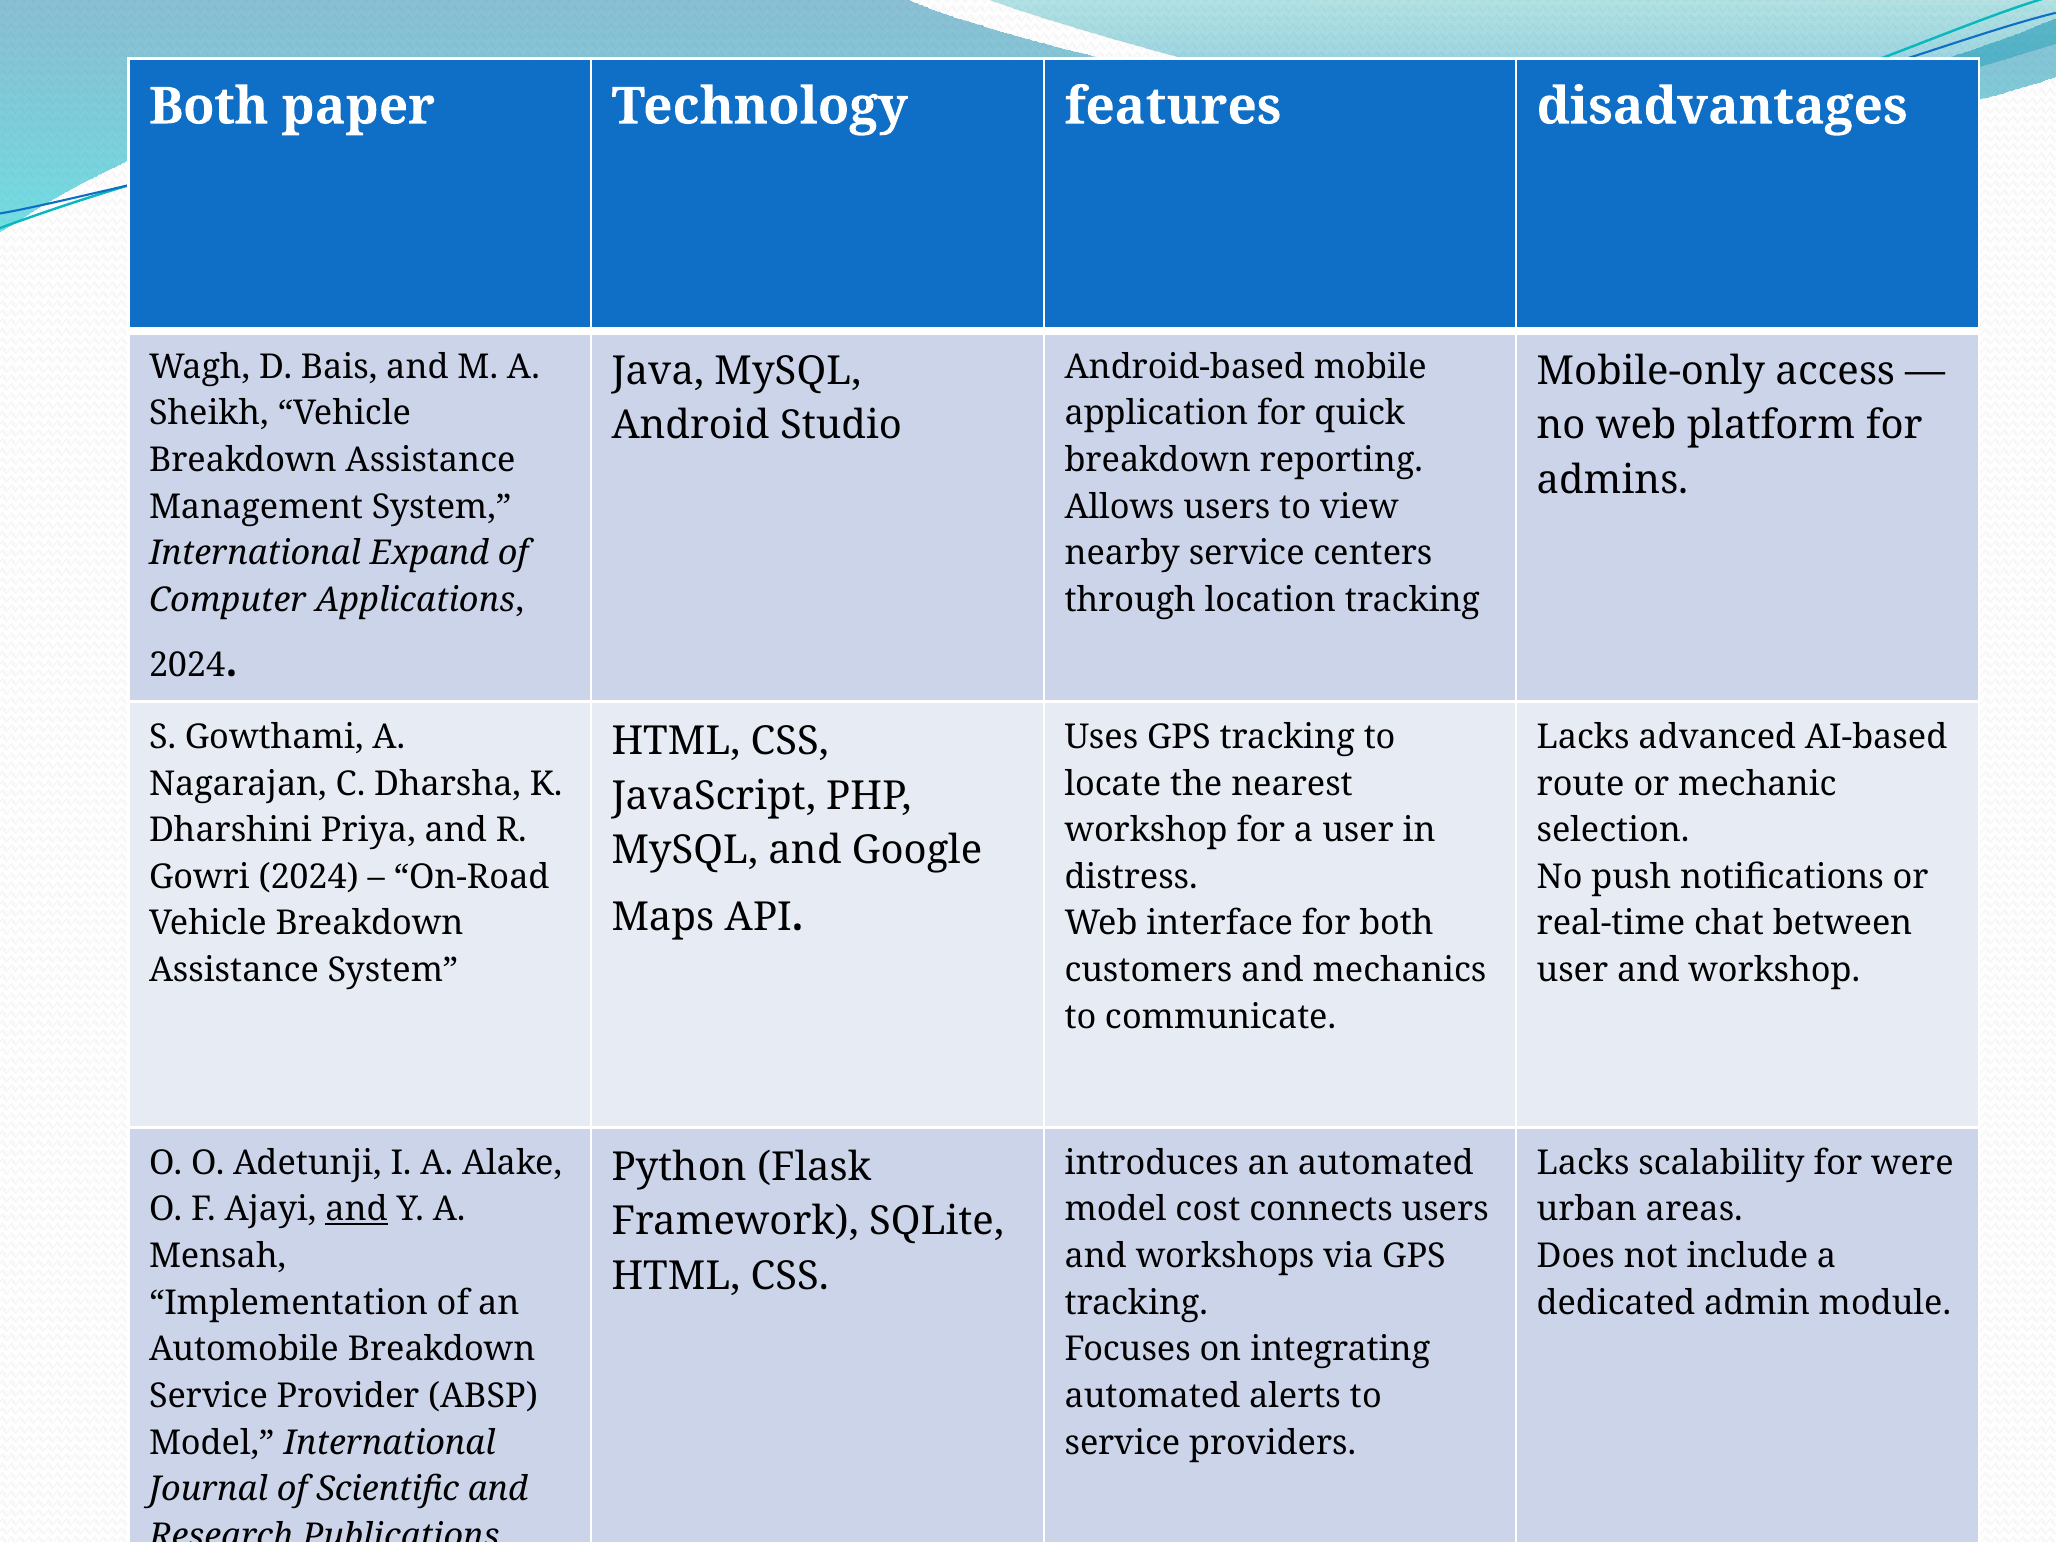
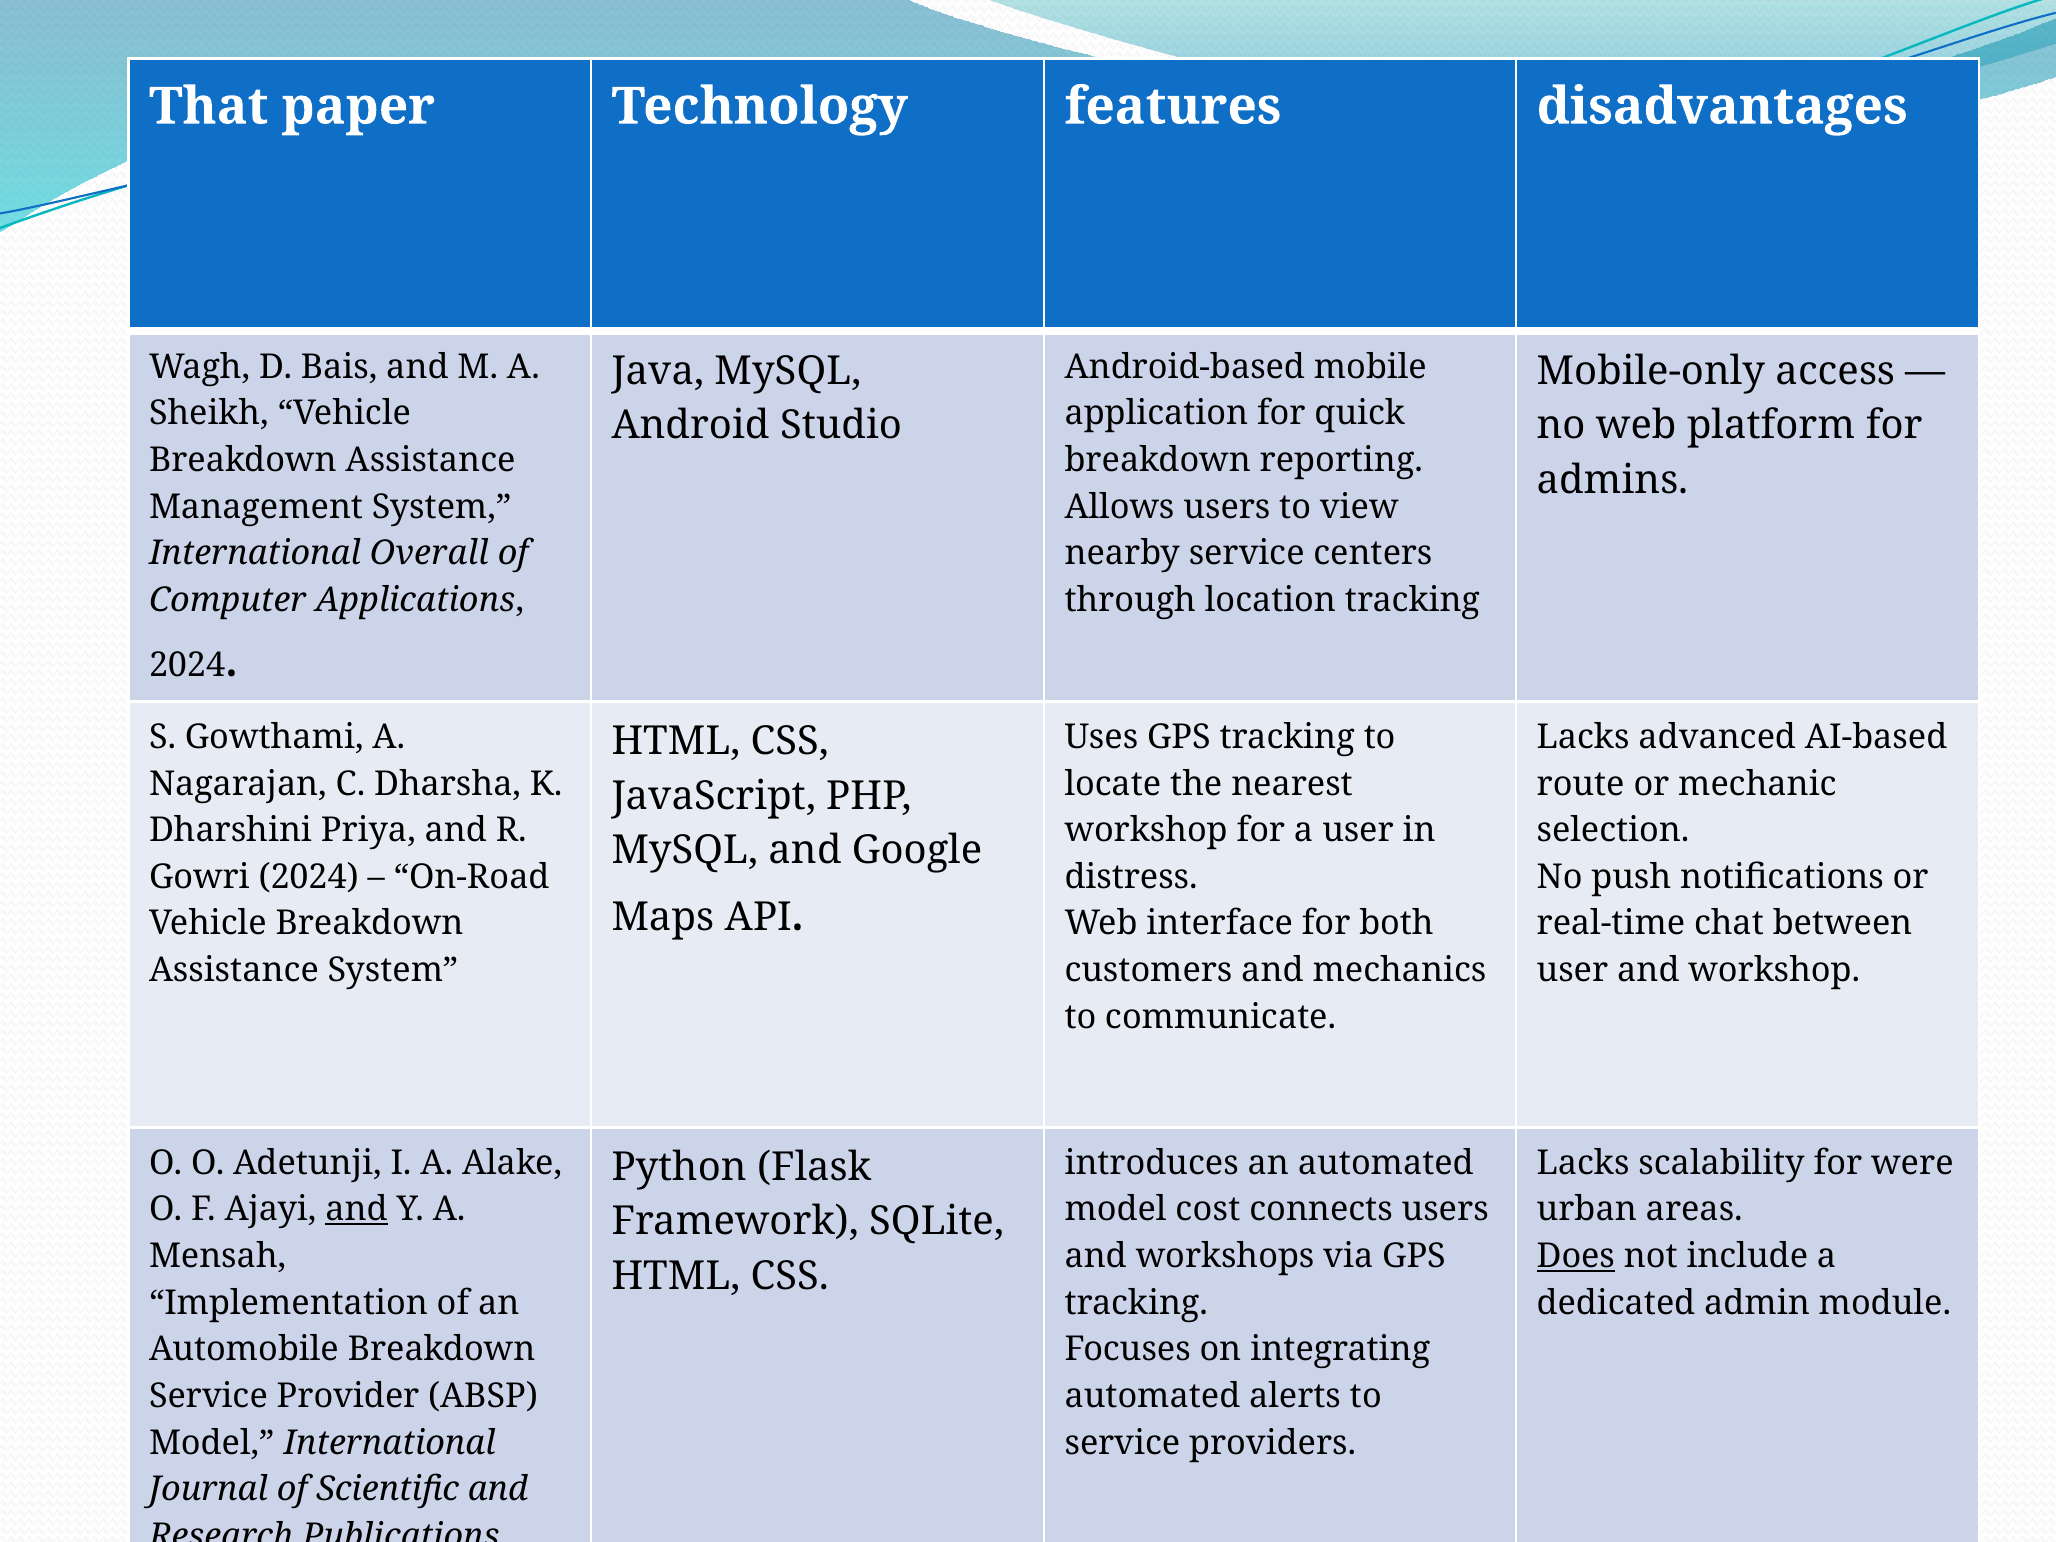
Both at (209, 107): Both -> That
Expand: Expand -> Overall
Does underline: none -> present
